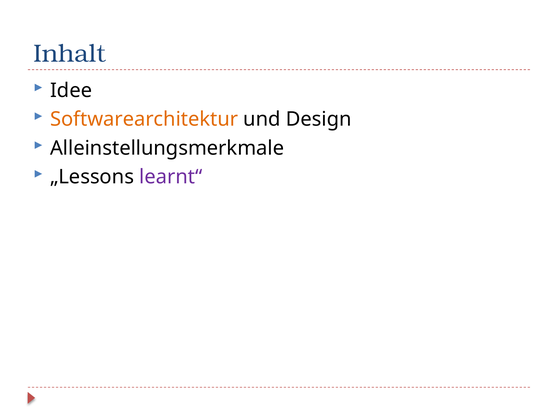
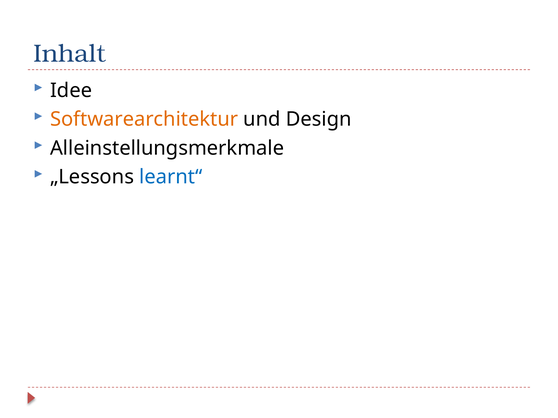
learnt“ colour: purple -> blue
